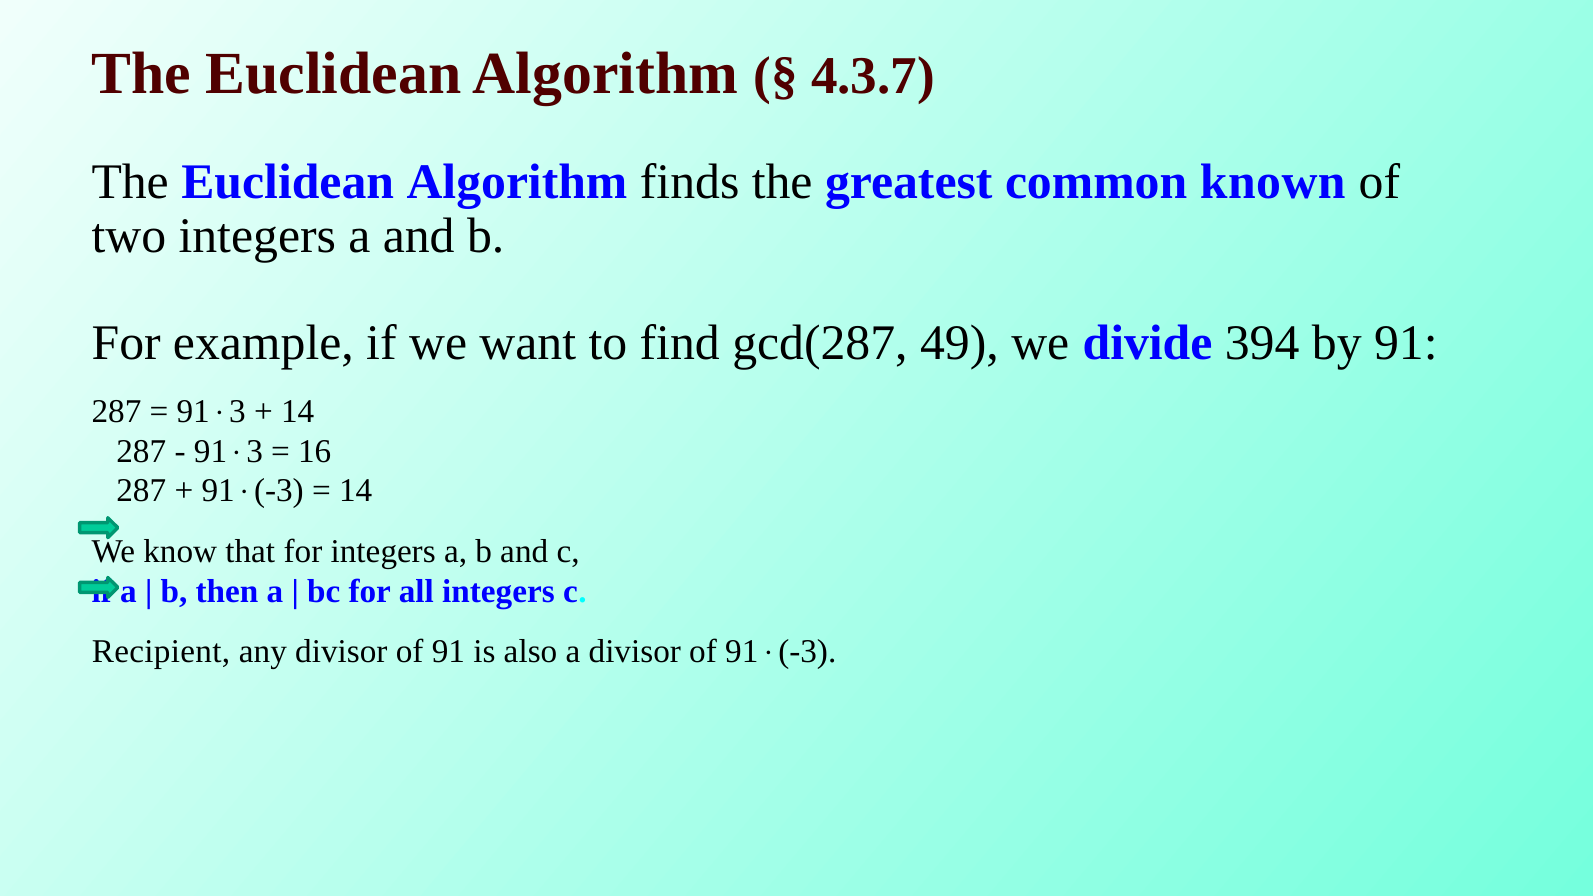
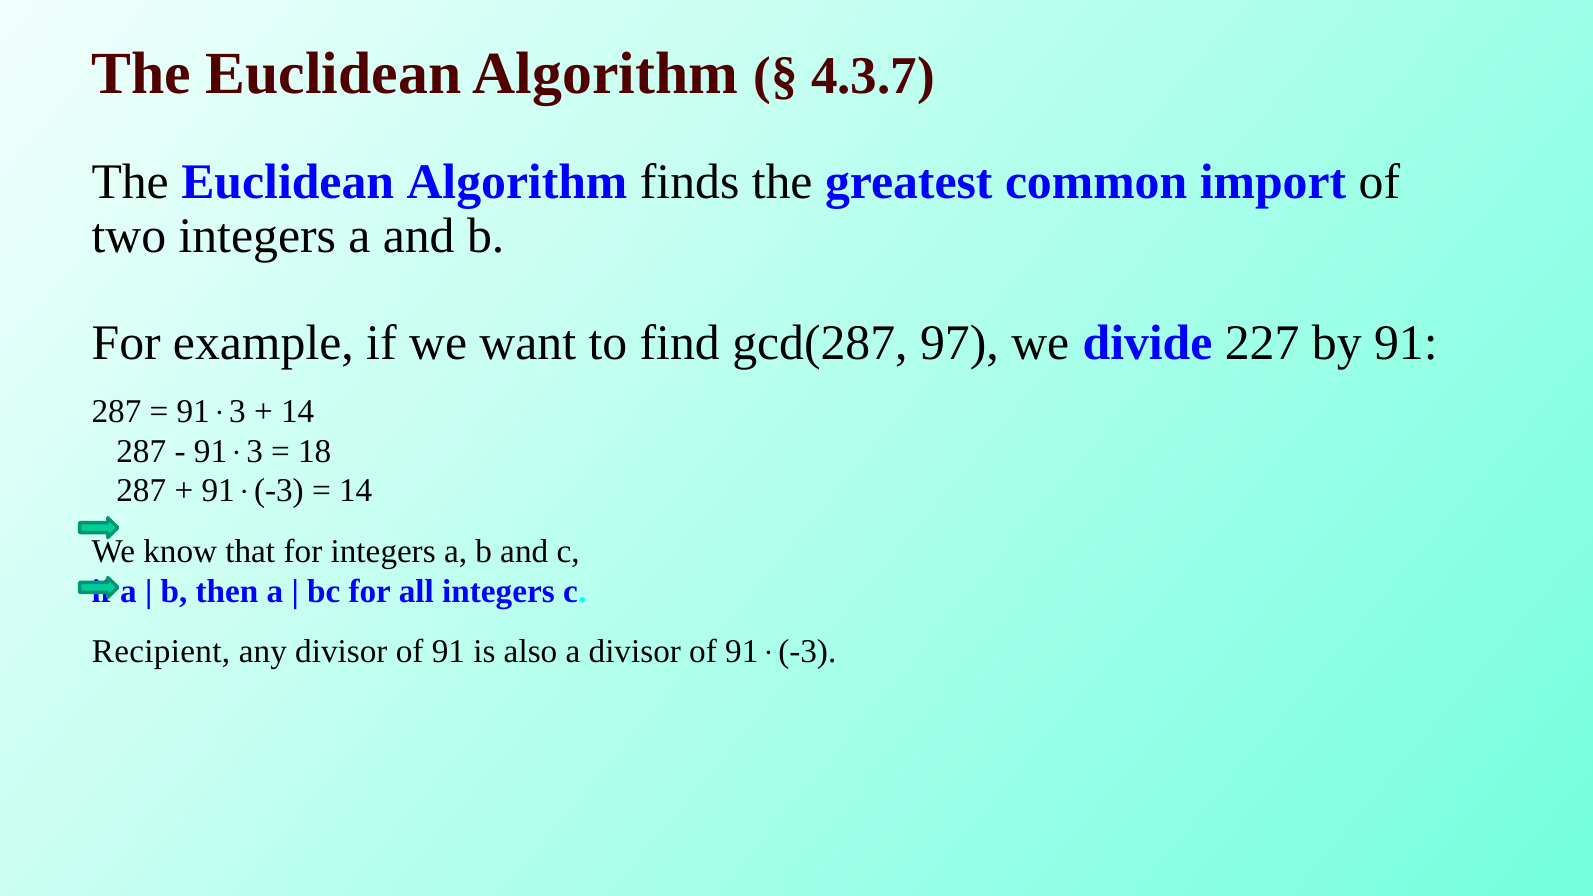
known: known -> import
49: 49 -> 97
394: 394 -> 227
16: 16 -> 18
